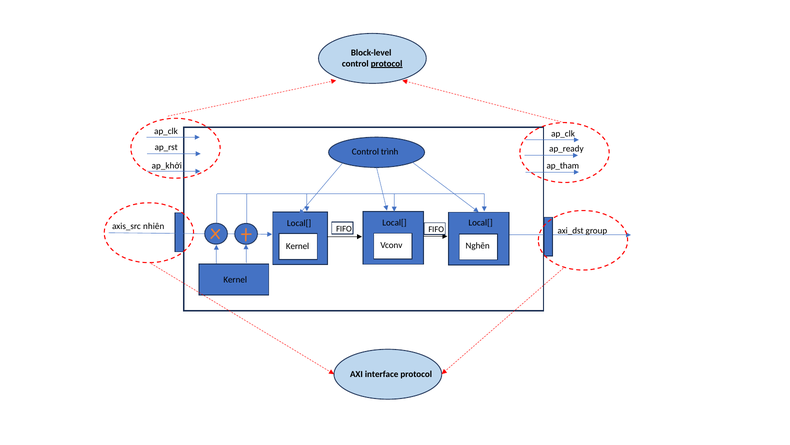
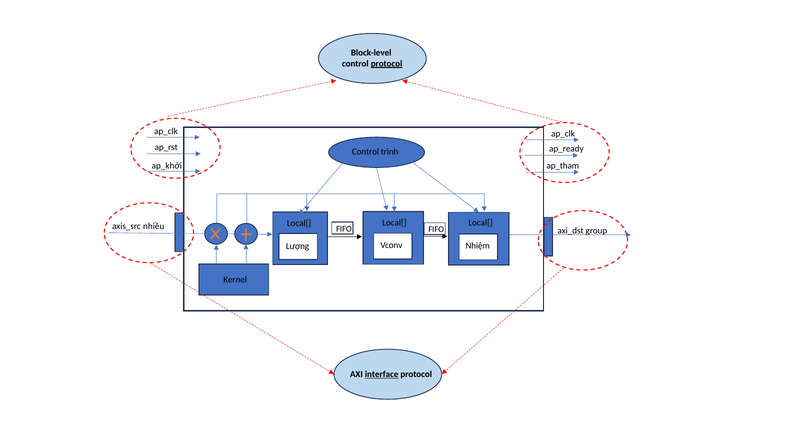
nhiên: nhiên -> nhiều
Nghẽn: Nghẽn -> Nhiệm
Kernel at (298, 246): Kernel -> Lượng
interface underline: none -> present
